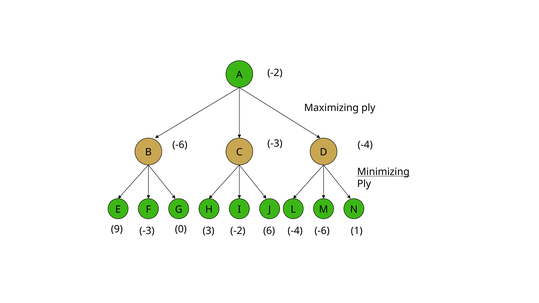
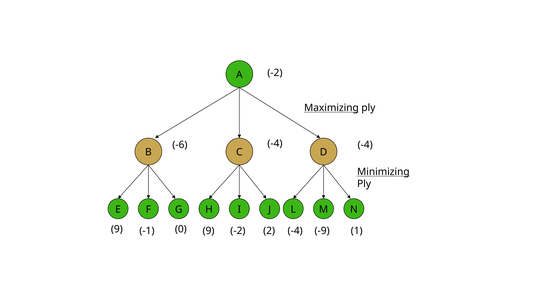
Maximizing underline: none -> present
-6 -3: -3 -> -4
9 -3: -3 -> -1
0 3: 3 -> 9
6: 6 -> 2
-4 -6: -6 -> -9
